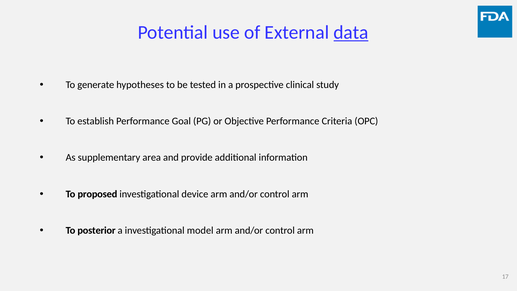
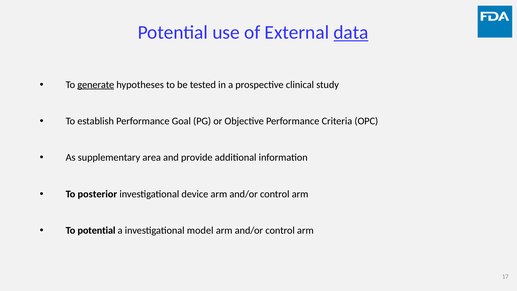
generate underline: none -> present
proposed: proposed -> posterior
To posterior: posterior -> potential
